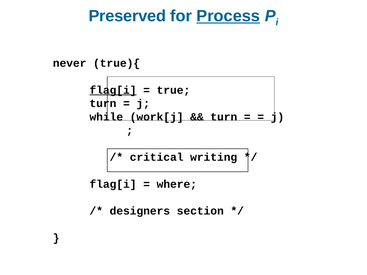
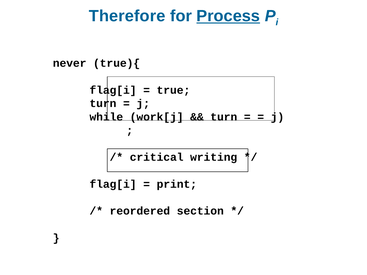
Preserved: Preserved -> Therefore
flag[i at (113, 90) underline: present -> none
where: where -> print
designers: designers -> reordered
